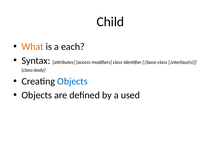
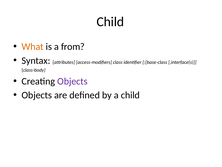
each: each -> from
Objects at (72, 81) colour: blue -> purple
a used: used -> child
